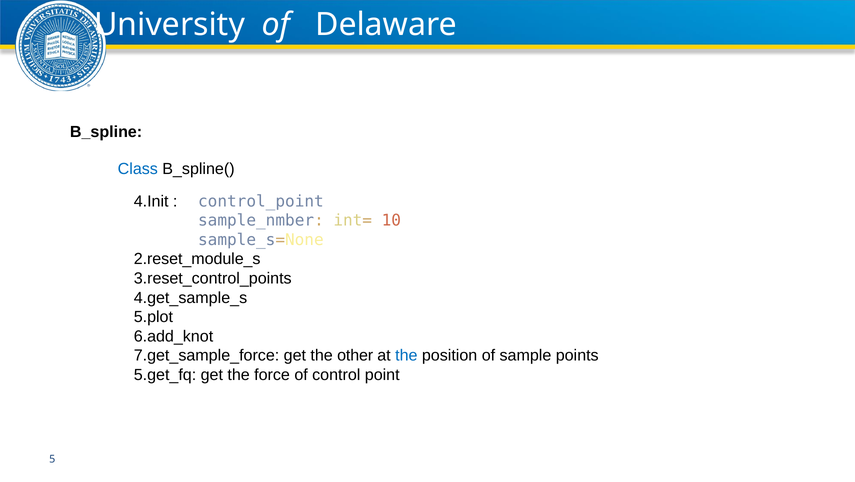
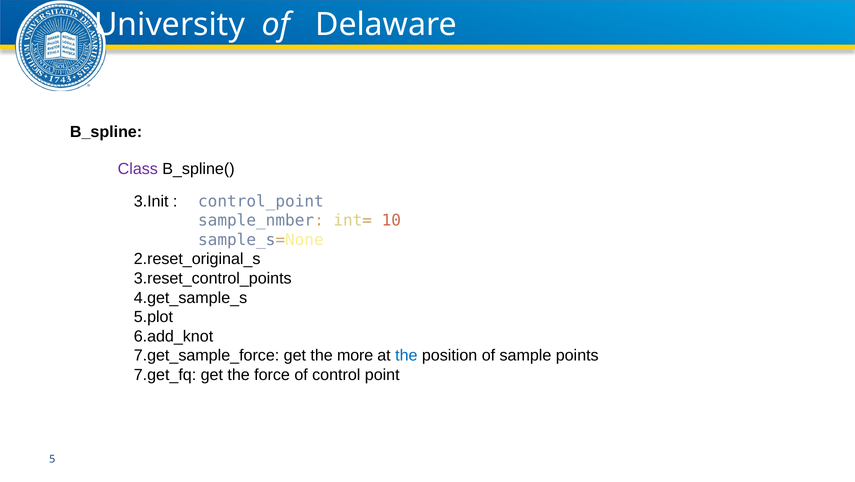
Class colour: blue -> purple
4.Init: 4.Init -> 3.Init
2.reset_module_s: 2.reset_module_s -> 2.reset_original_s
other: other -> more
5.get_fq: 5.get_fq -> 7.get_fq
